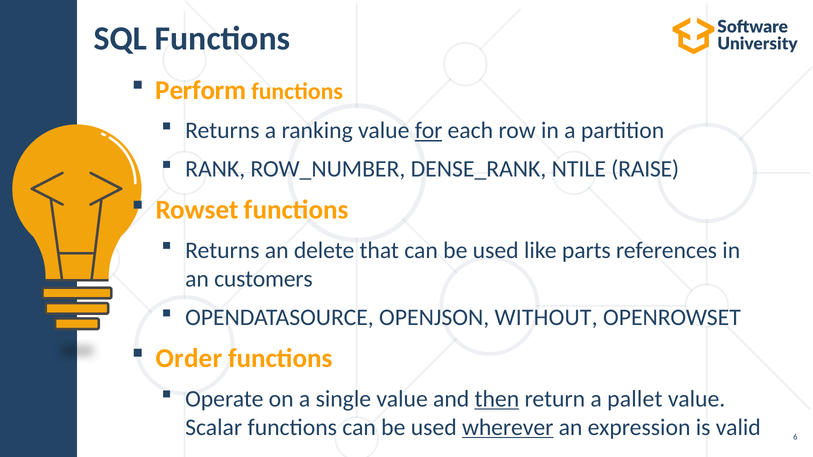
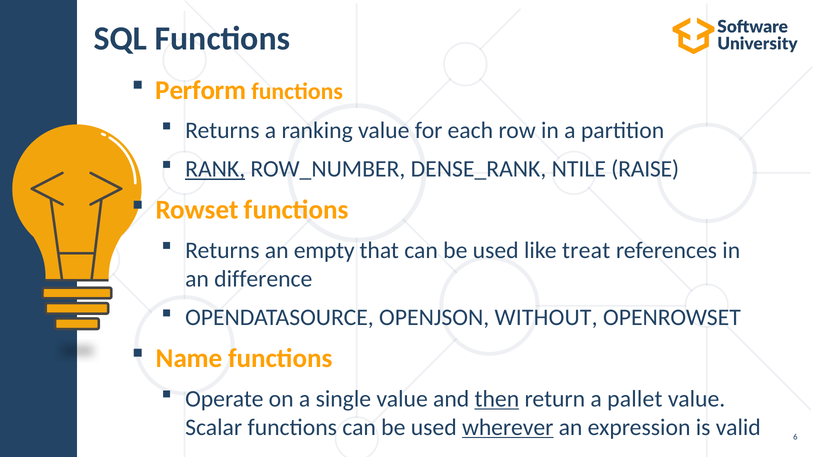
for underline: present -> none
RANK underline: none -> present
delete: delete -> empty
parts: parts -> treat
customers: customers -> difference
Order: Order -> Name
